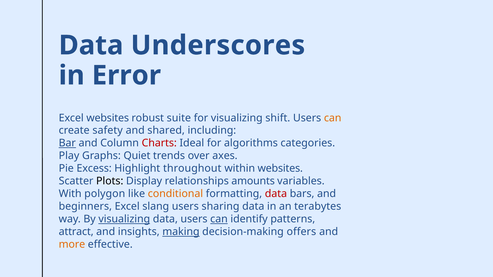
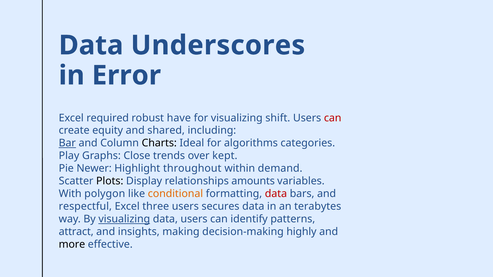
Excel websites: websites -> required
suite: suite -> have
can at (333, 118) colour: orange -> red
safety: safety -> equity
Charts colour: red -> black
Quiet: Quiet -> Close
axes: axes -> kept
Excess: Excess -> Newer
within websites: websites -> demand
beginners: beginners -> respectful
slang: slang -> three
sharing: sharing -> secures
can at (219, 219) underline: present -> none
making underline: present -> none
offers: offers -> highly
more colour: orange -> black
